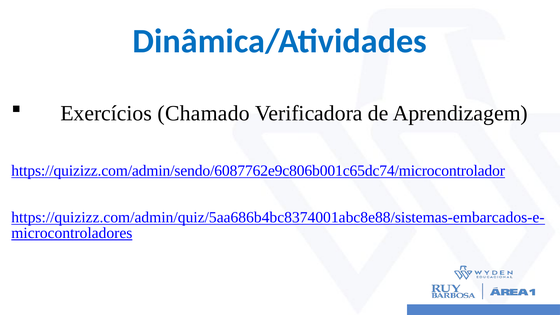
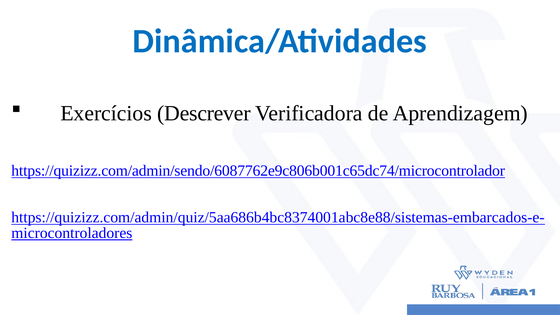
Chamado: Chamado -> Descrever
